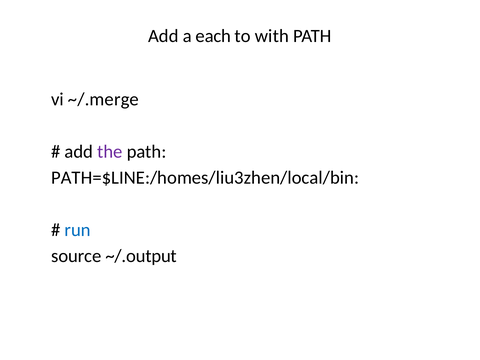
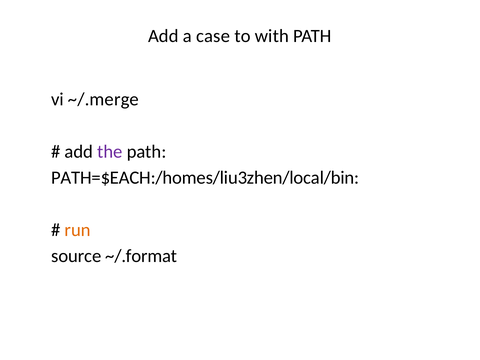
each: each -> case
PATH=$LINE:/homes/liu3zhen/local/bin: PATH=$LINE:/homes/liu3zhen/local/bin -> PATH=$EACH:/homes/liu3zhen/local/bin
run colour: blue -> orange
~/.output: ~/.output -> ~/.format
